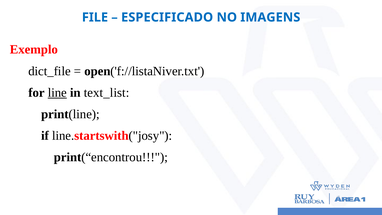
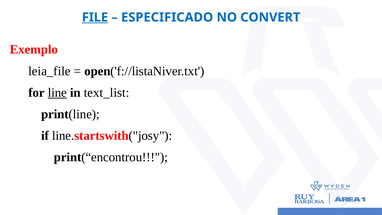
FILE underline: none -> present
IMAGENS: IMAGENS -> CONVERT
dict_file: dict_file -> leia_file
